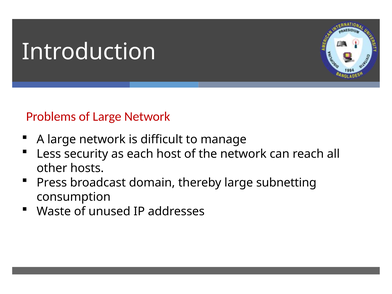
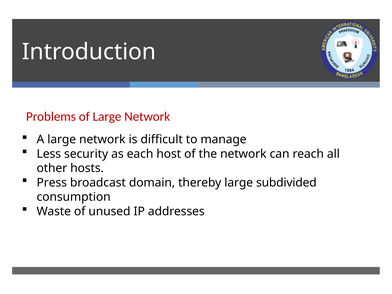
subnetting: subnetting -> subdivided
